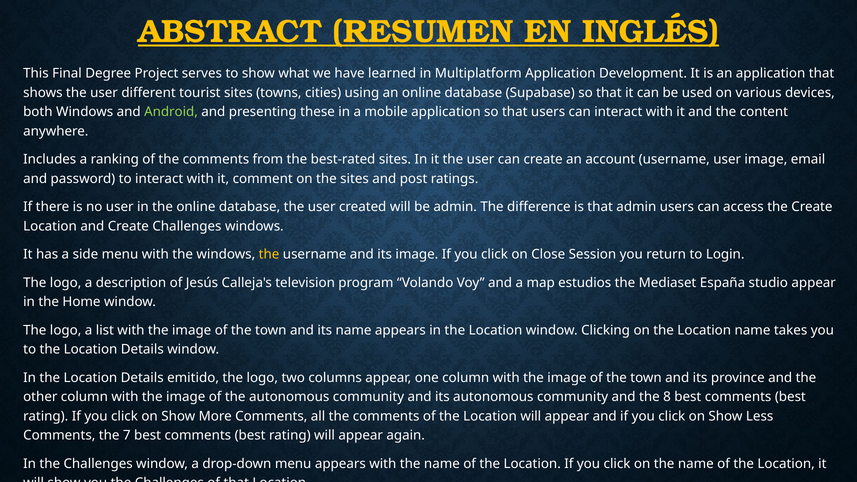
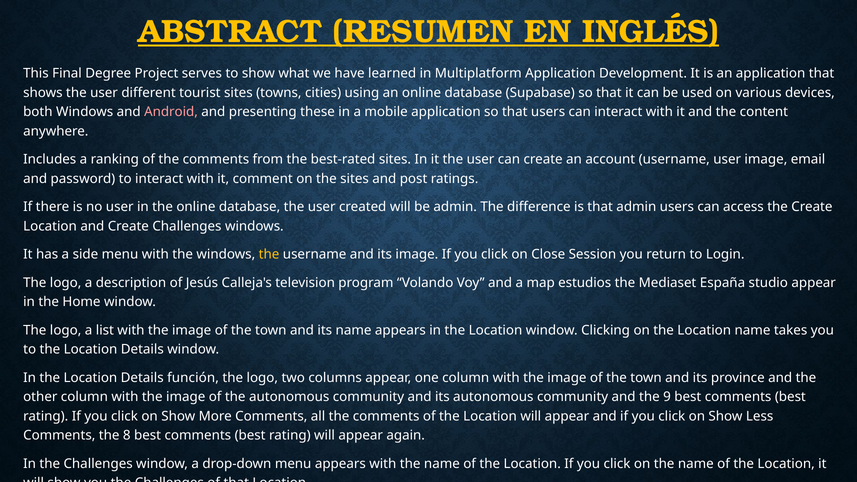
Android colour: light green -> pink
emitido: emitido -> función
8: 8 -> 9
7: 7 -> 8
